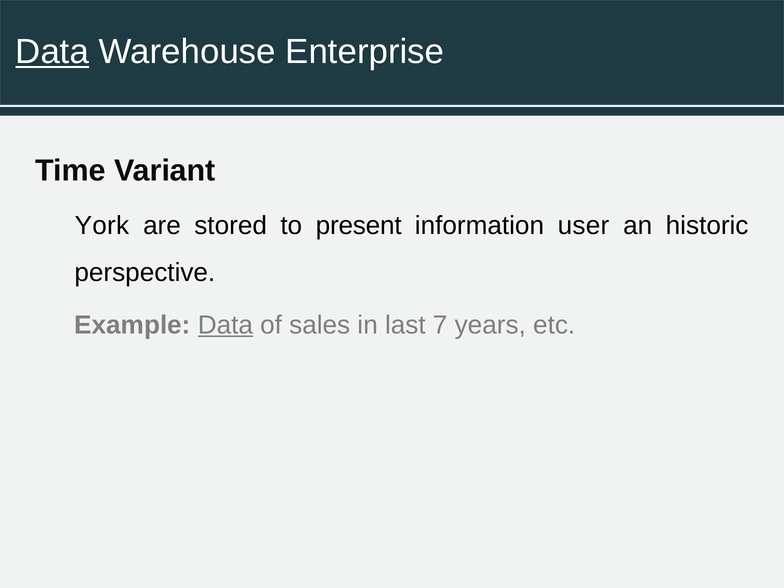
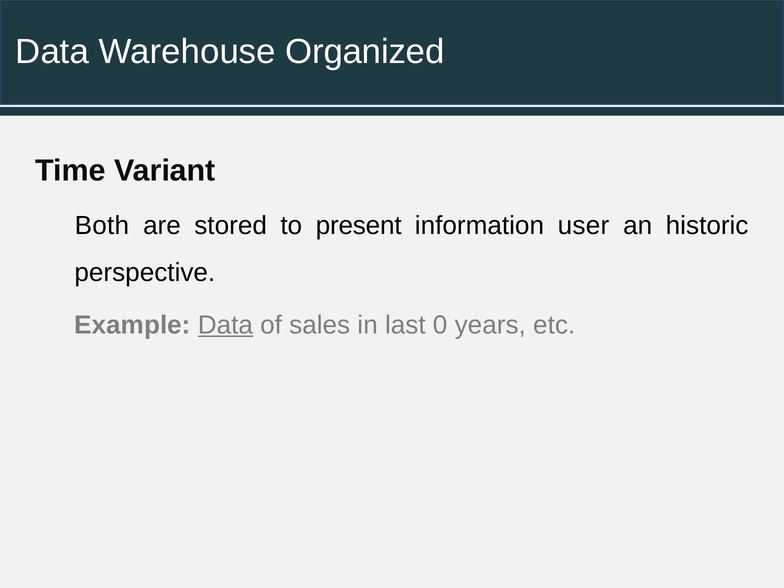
Data at (52, 52) underline: present -> none
Enterprise: Enterprise -> Organized
York: York -> Both
7: 7 -> 0
